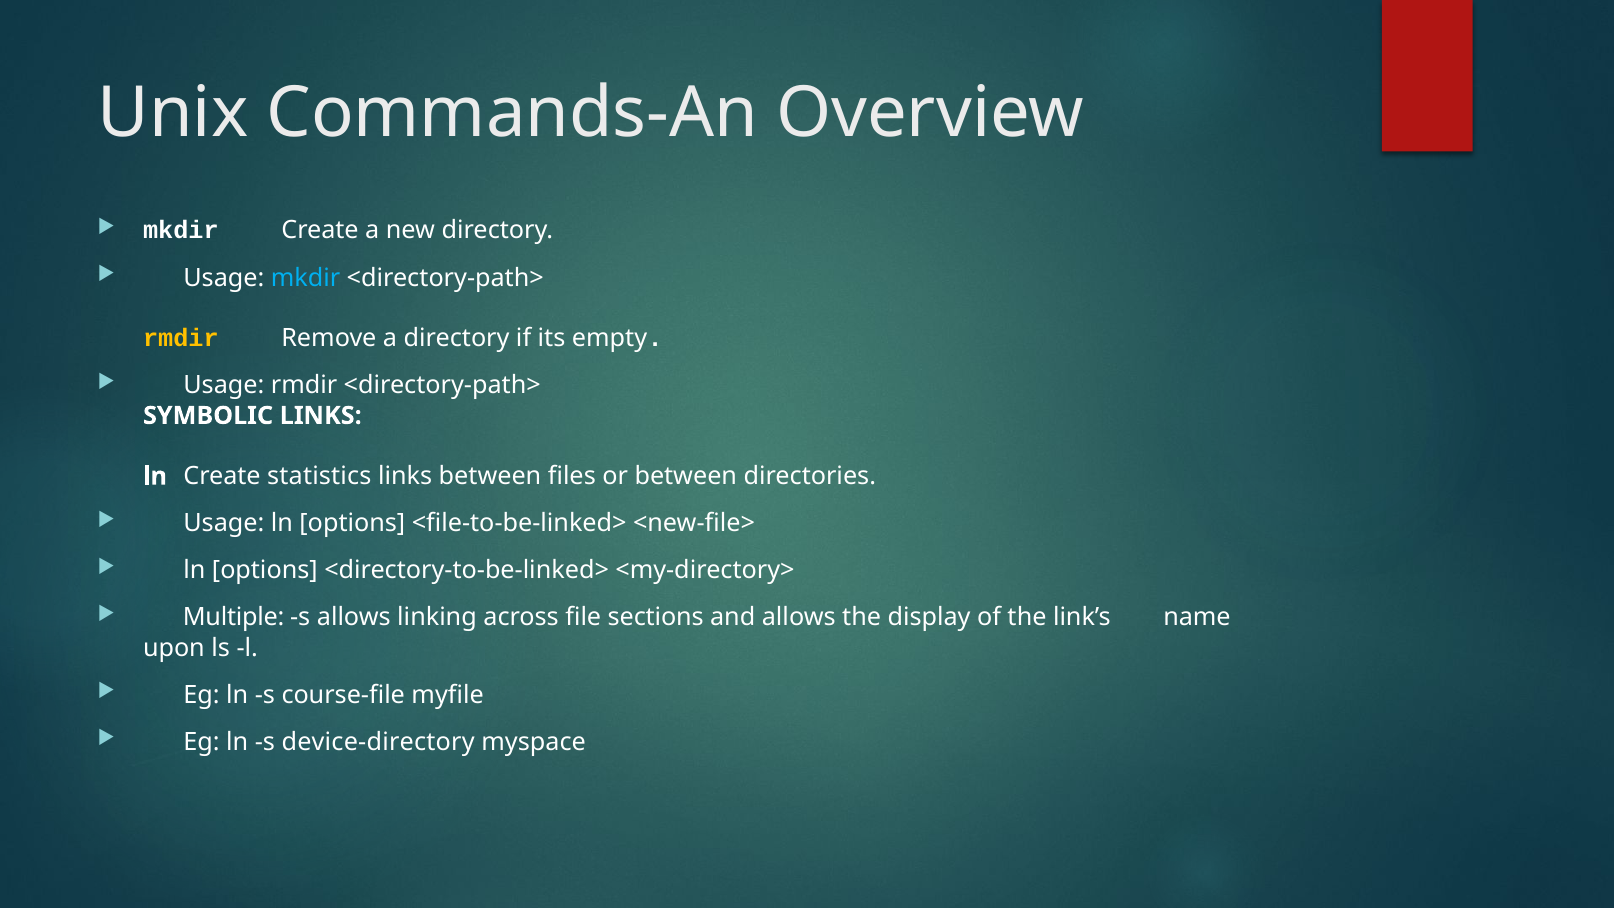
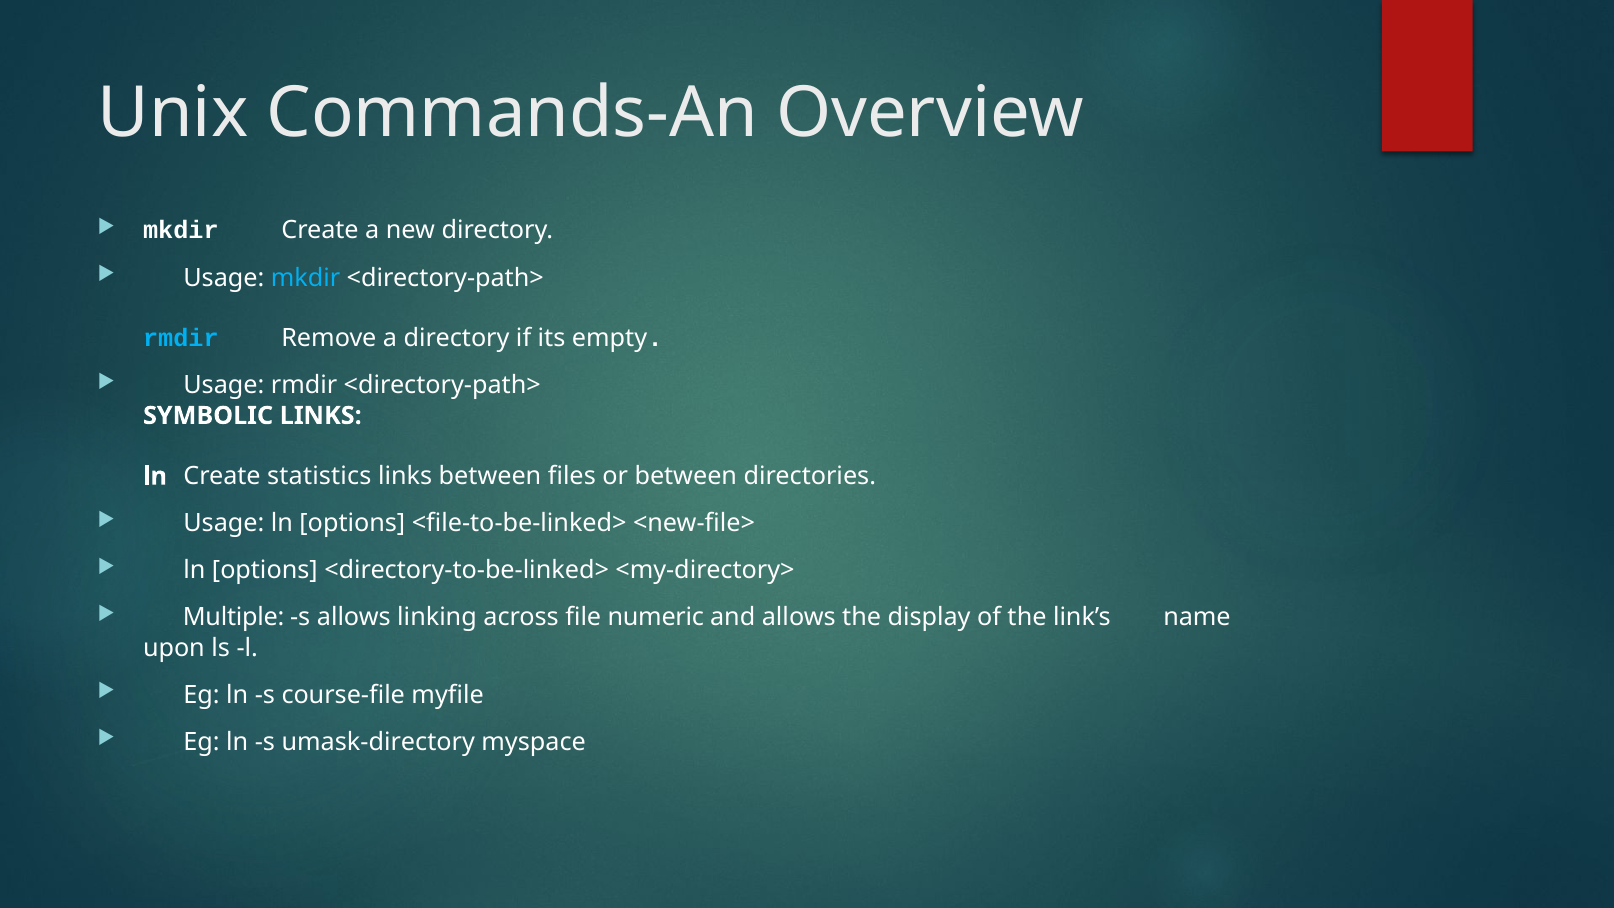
rmdir at (181, 338) colour: yellow -> light blue
sections: sections -> numeric
device-directory: device-directory -> umask-directory
